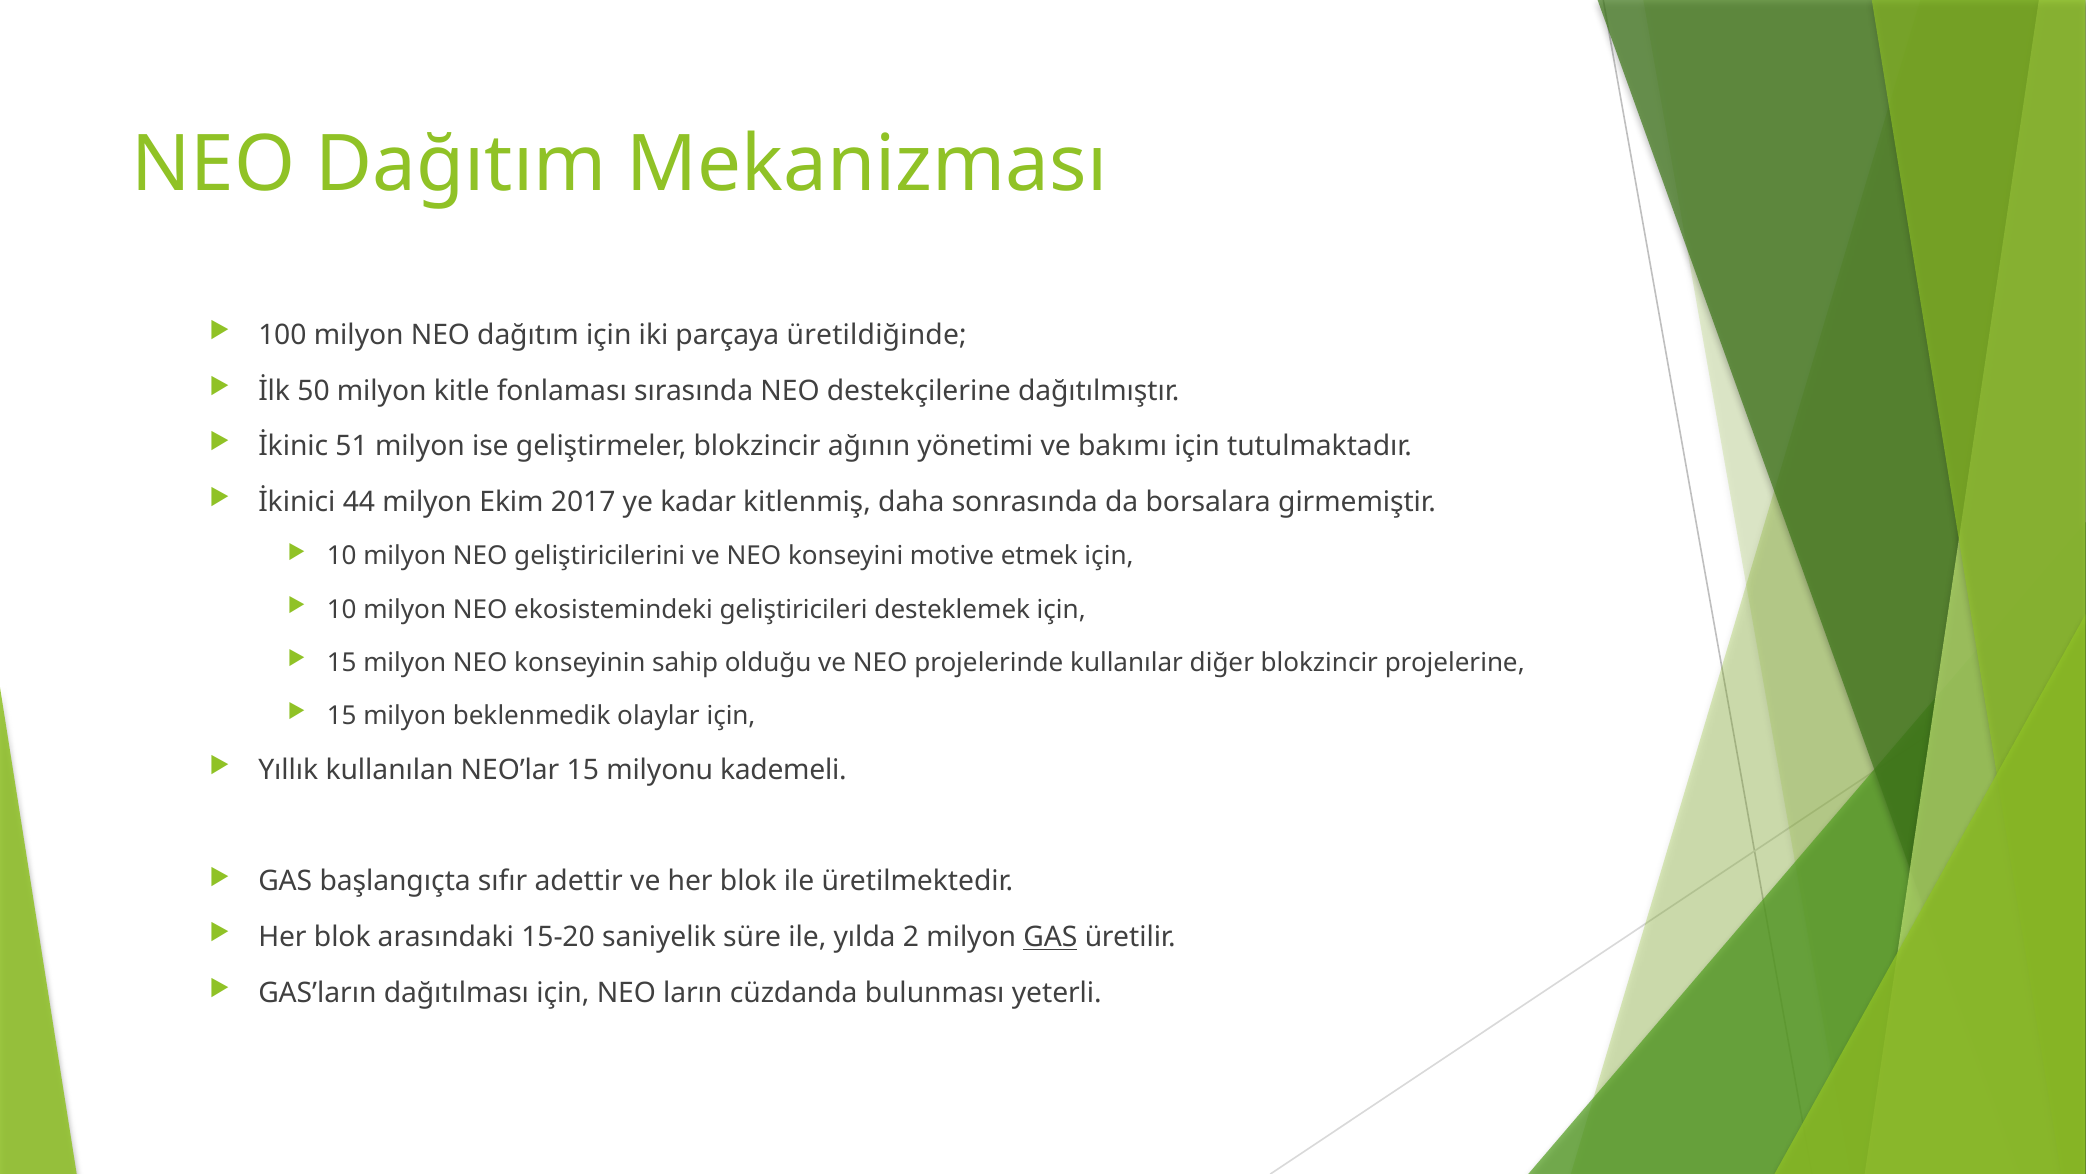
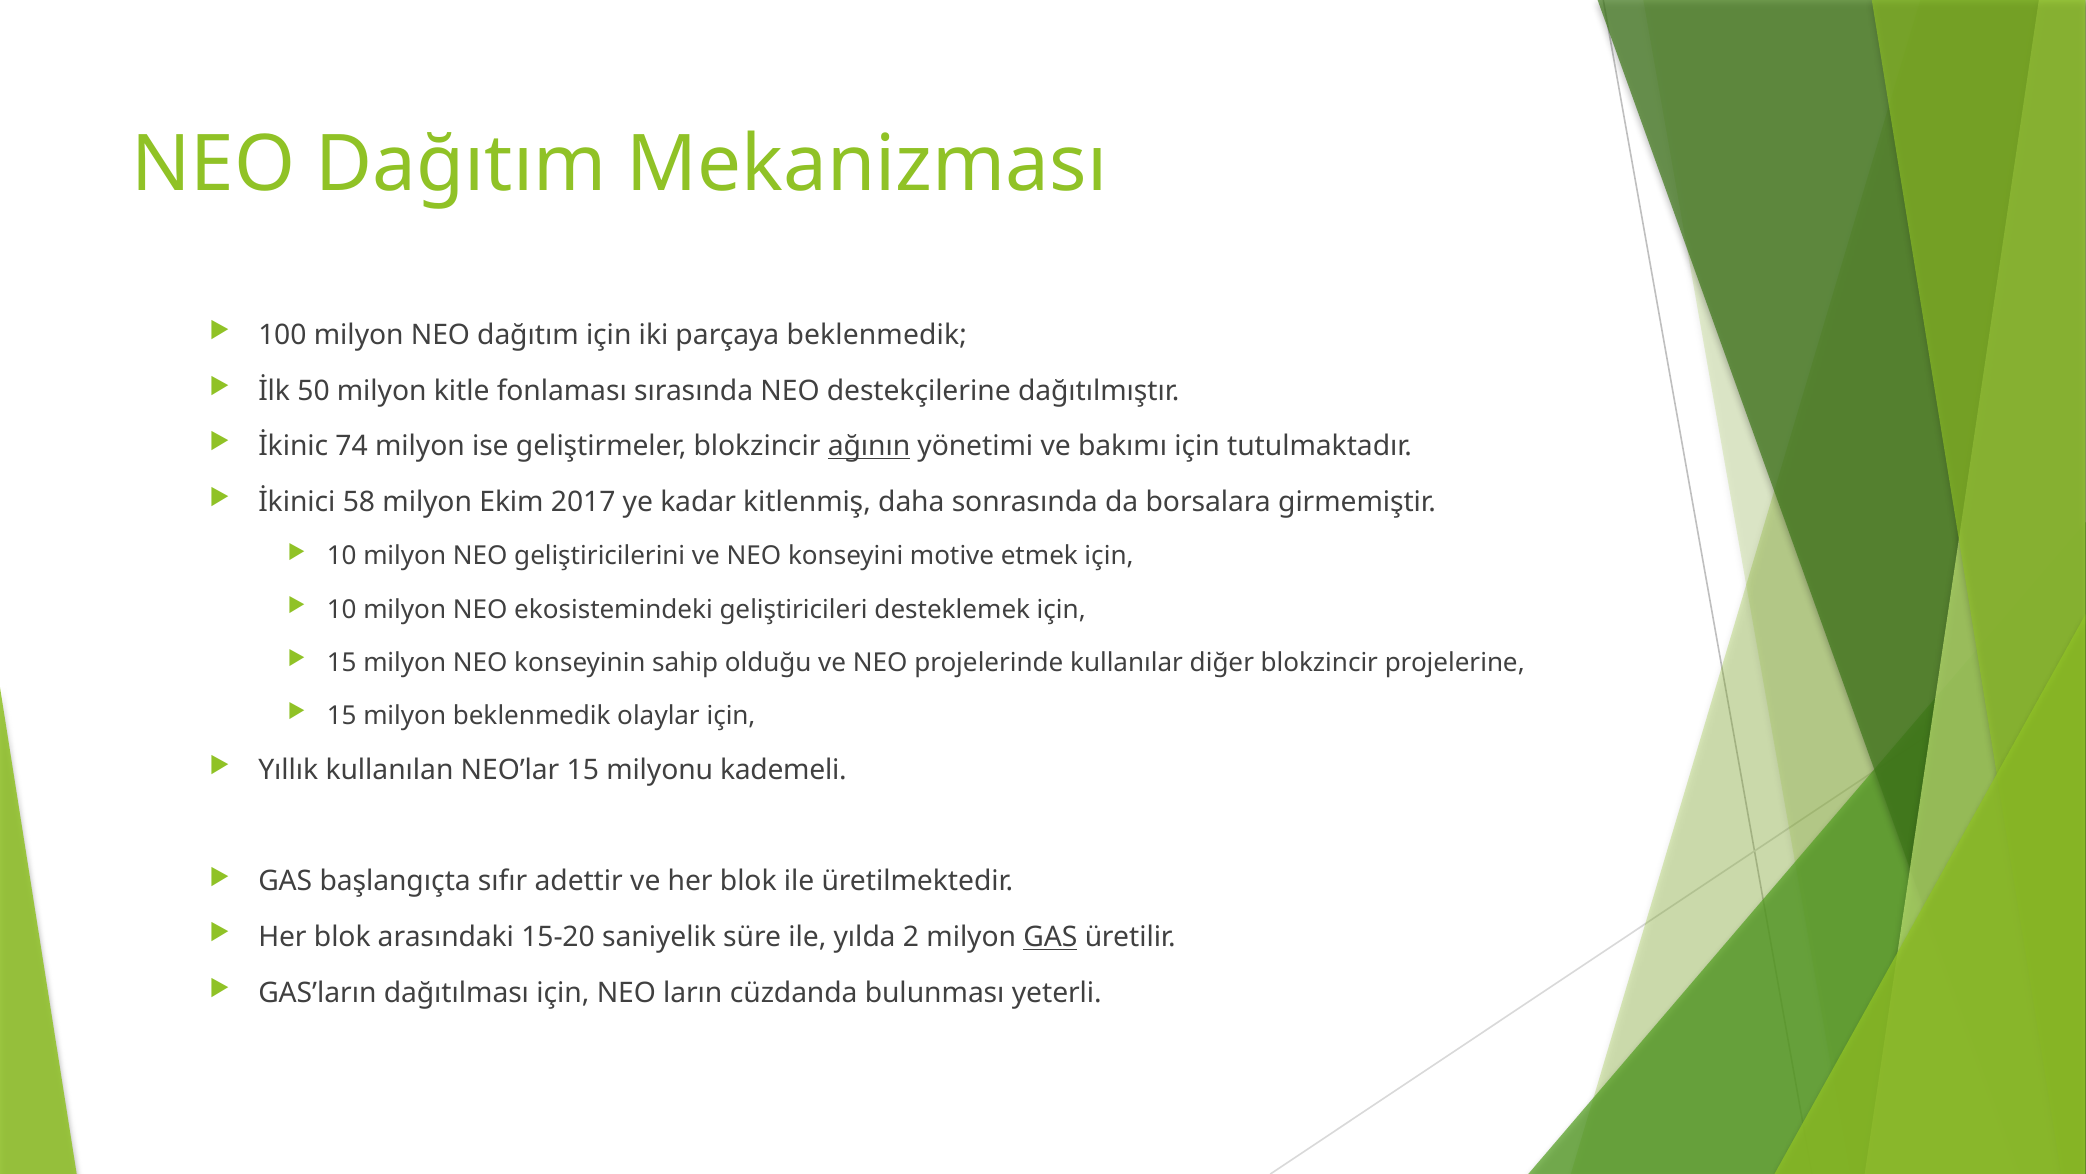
parçaya üretildiğinde: üretildiğinde -> beklenmedik
51: 51 -> 74
ağının underline: none -> present
44: 44 -> 58
